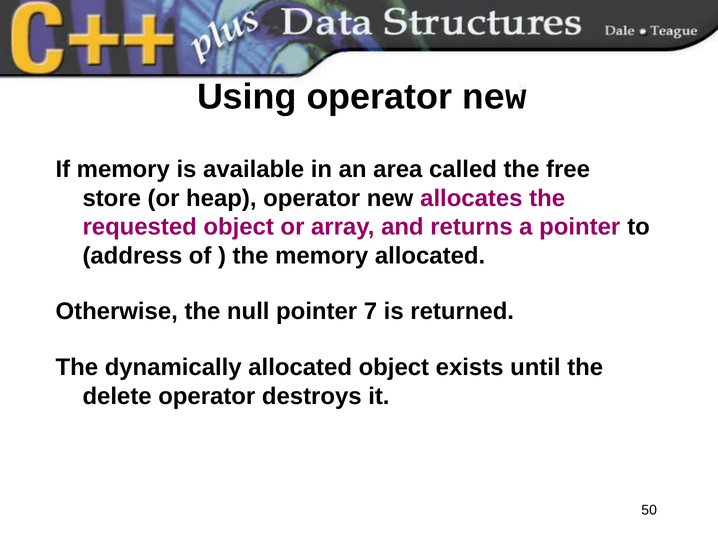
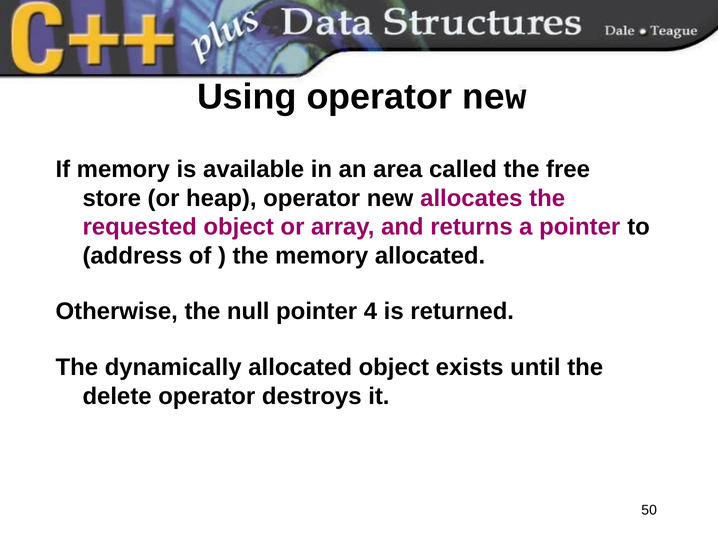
7: 7 -> 4
